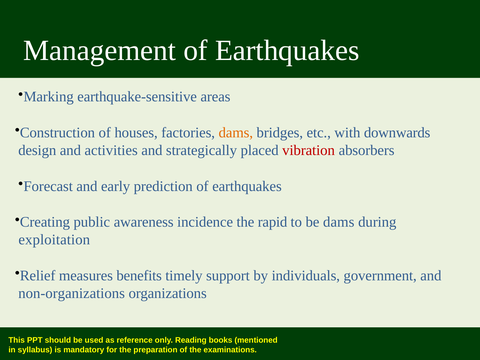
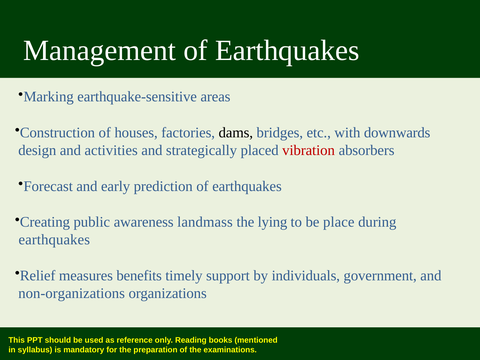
dams at (236, 133) colour: orange -> black
incidence: incidence -> landmass
rapid: rapid -> lying
be dams: dams -> place
exploitation at (54, 240): exploitation -> earthquakes
